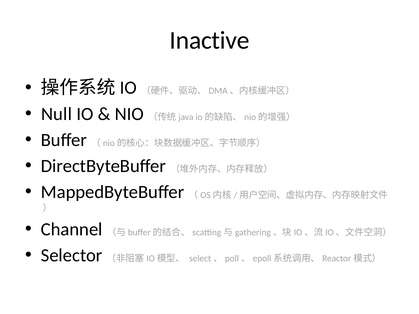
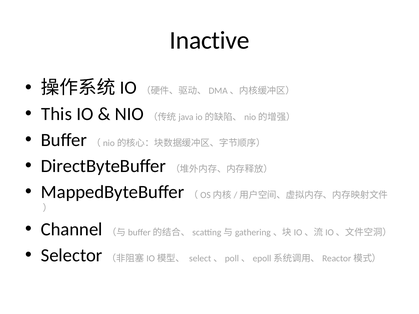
Null: Null -> This
